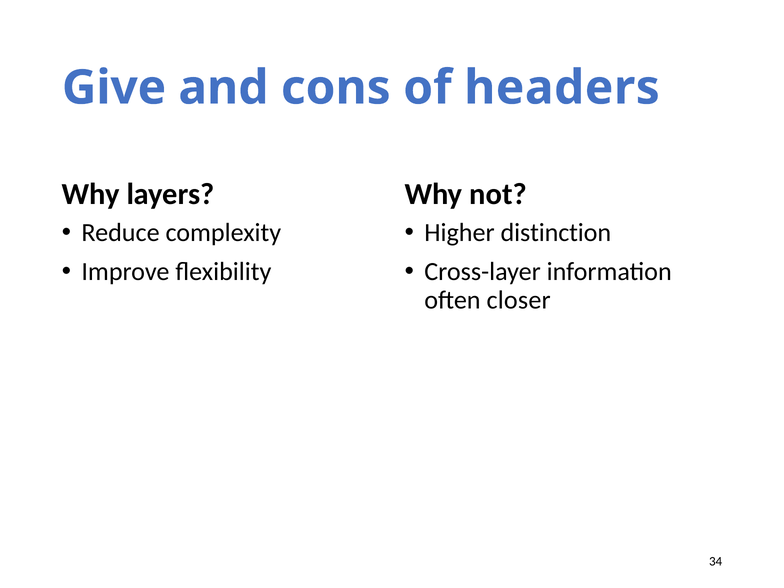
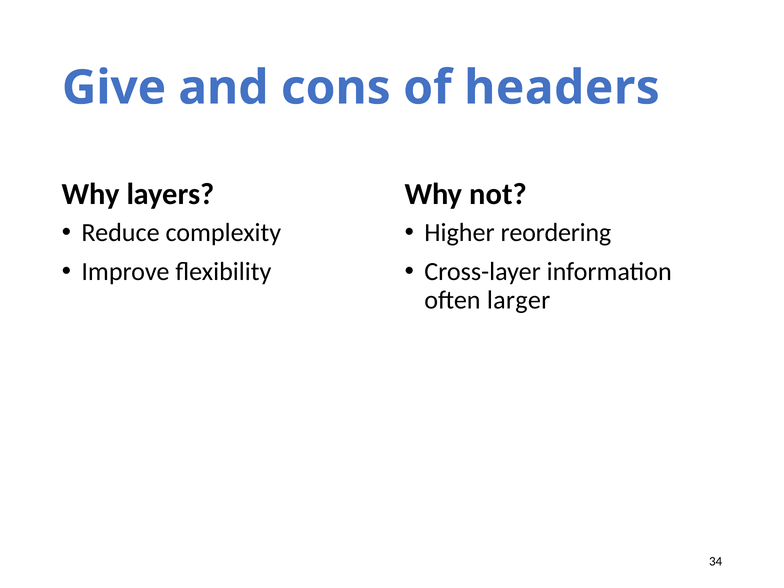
distinction: distinction -> reordering
closer: closer -> larger
